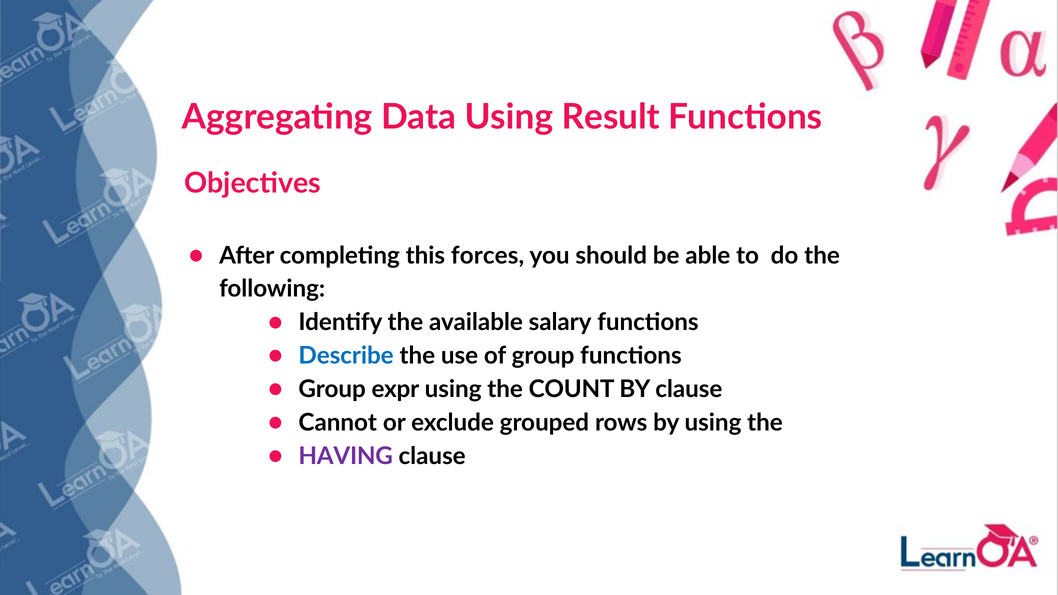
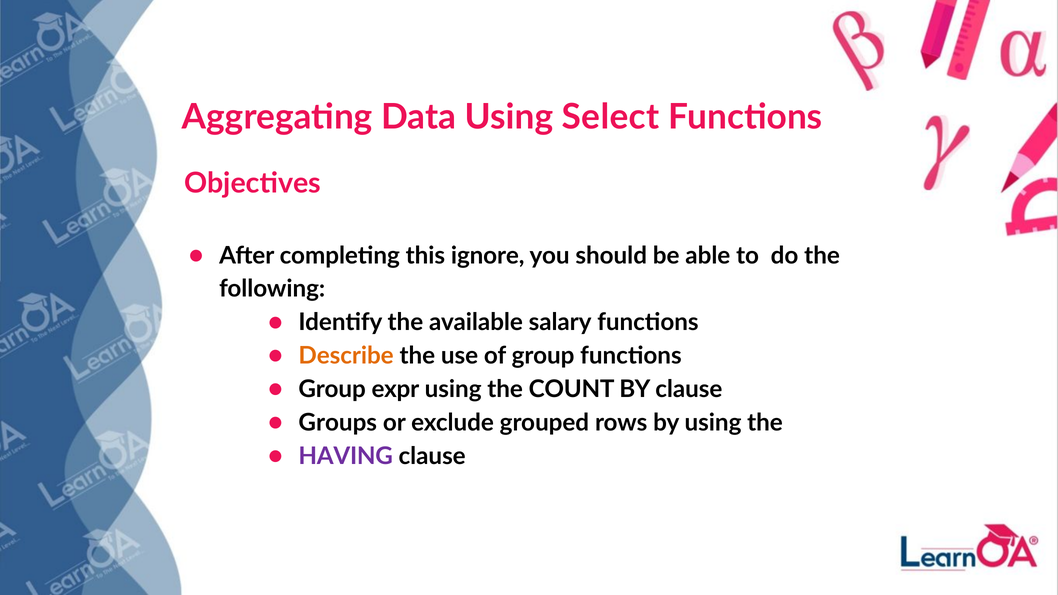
Result: Result -> Select
forces: forces -> ignore
Describe colour: blue -> orange
Cannot: Cannot -> Groups
